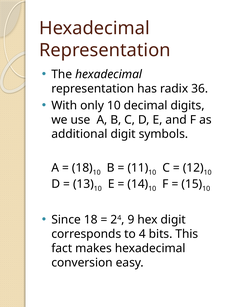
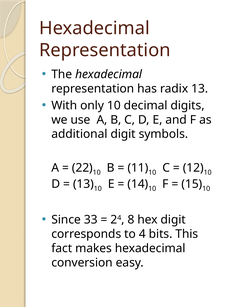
radix 36: 36 -> 13
18 at (82, 168): 18 -> 22
Since 18: 18 -> 33
9: 9 -> 8
